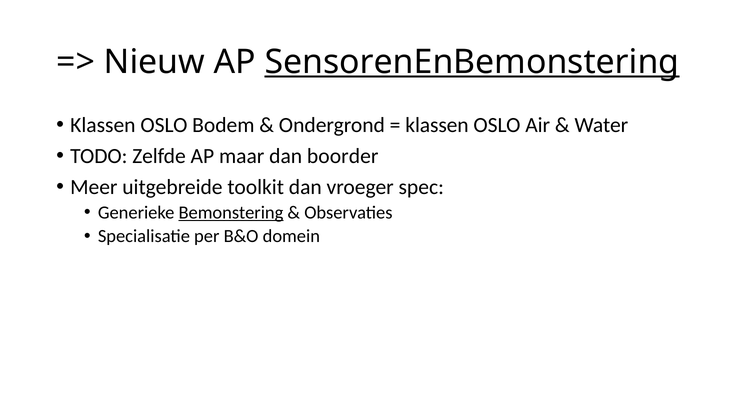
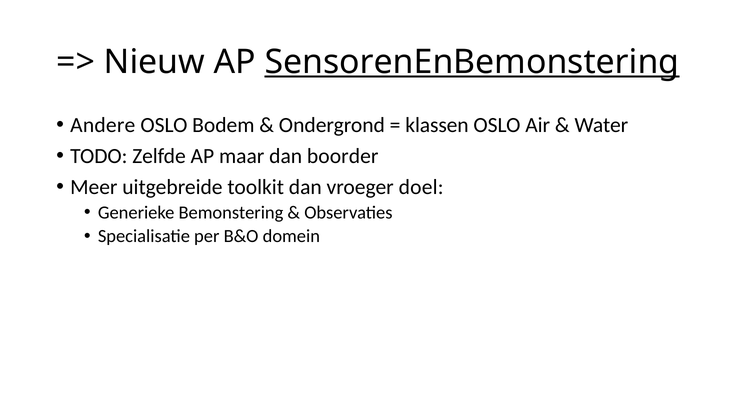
Klassen at (103, 125): Klassen -> Andere
spec: spec -> doel
Bemonstering underline: present -> none
